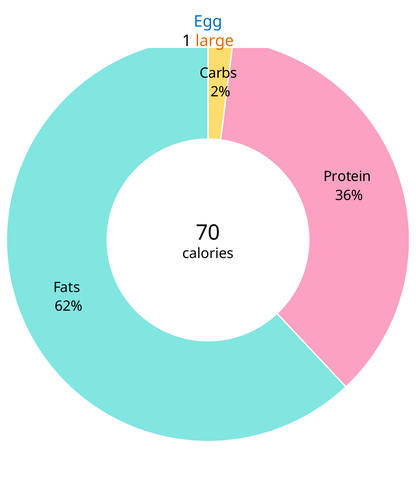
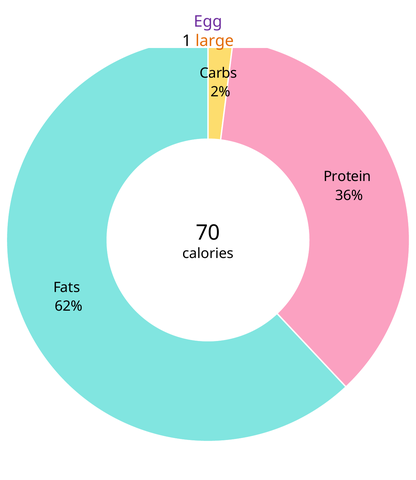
Egg colour: blue -> purple
